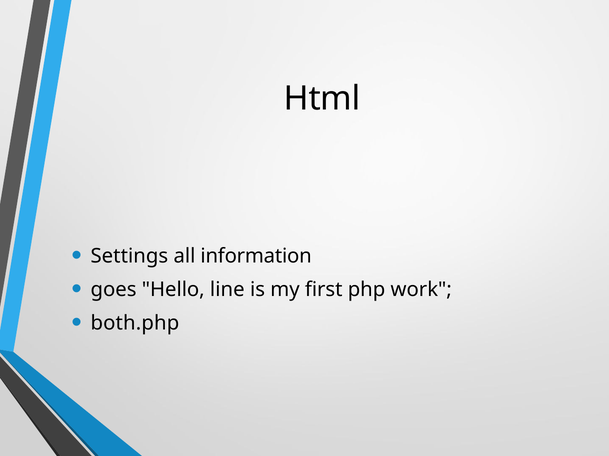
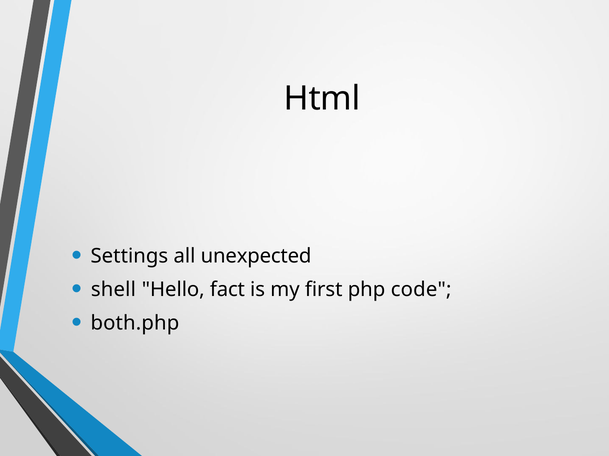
information: information -> unexpected
goes: goes -> shell
line: line -> fact
work: work -> code
